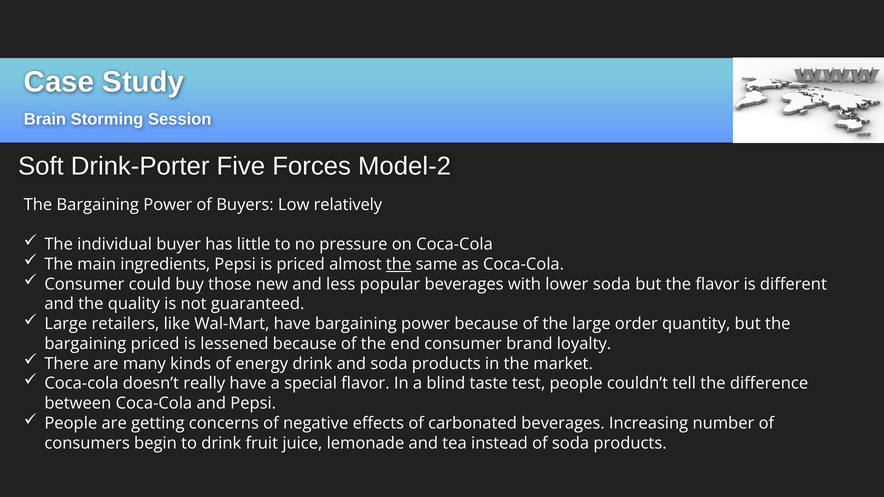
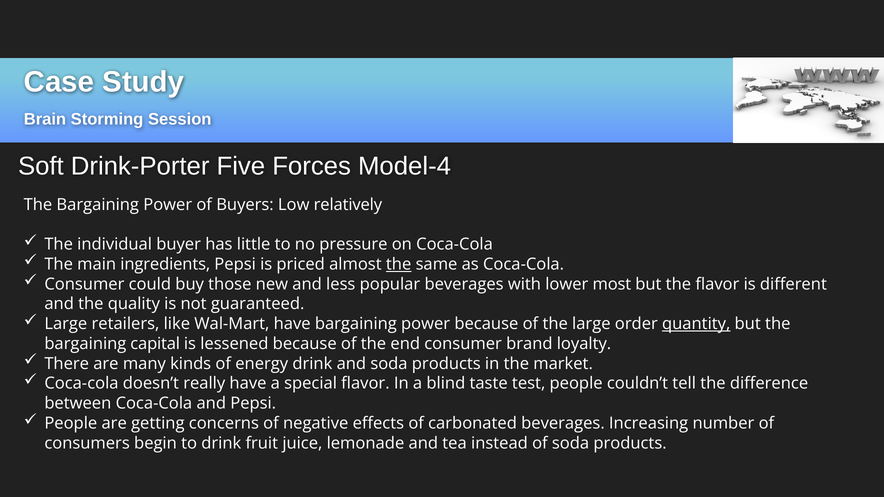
Model-2: Model-2 -> Model-4
lower soda: soda -> most
quantity underline: none -> present
bargaining priced: priced -> capital
